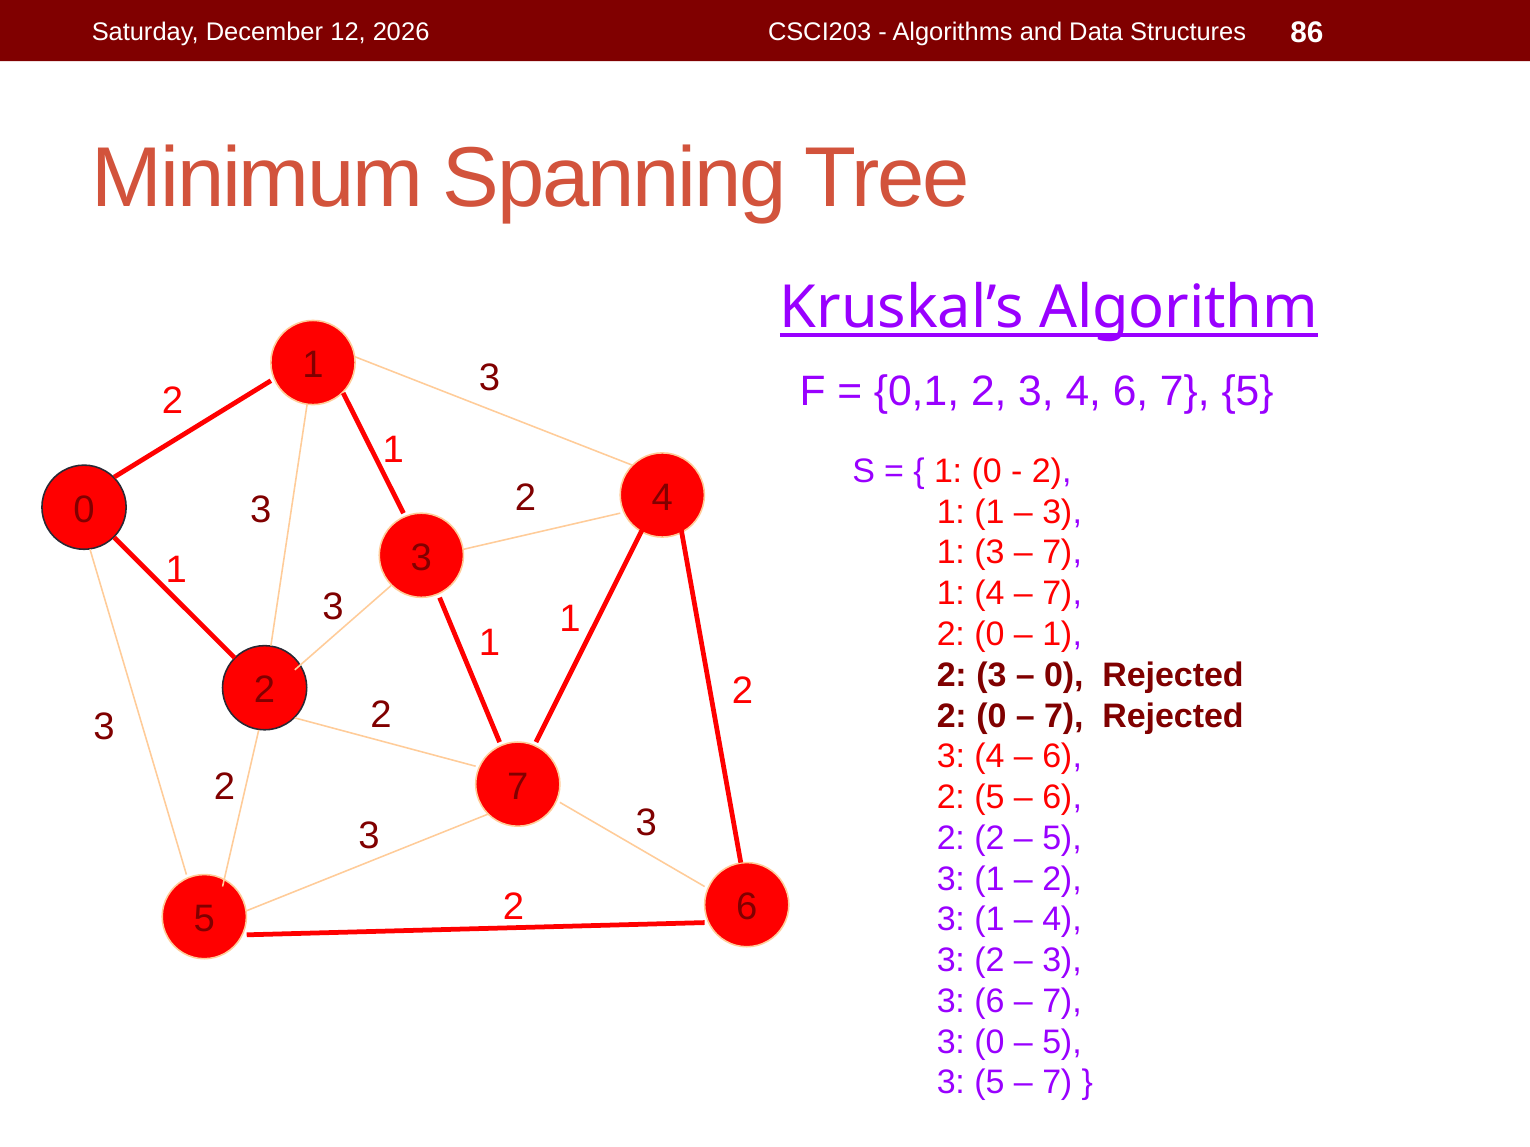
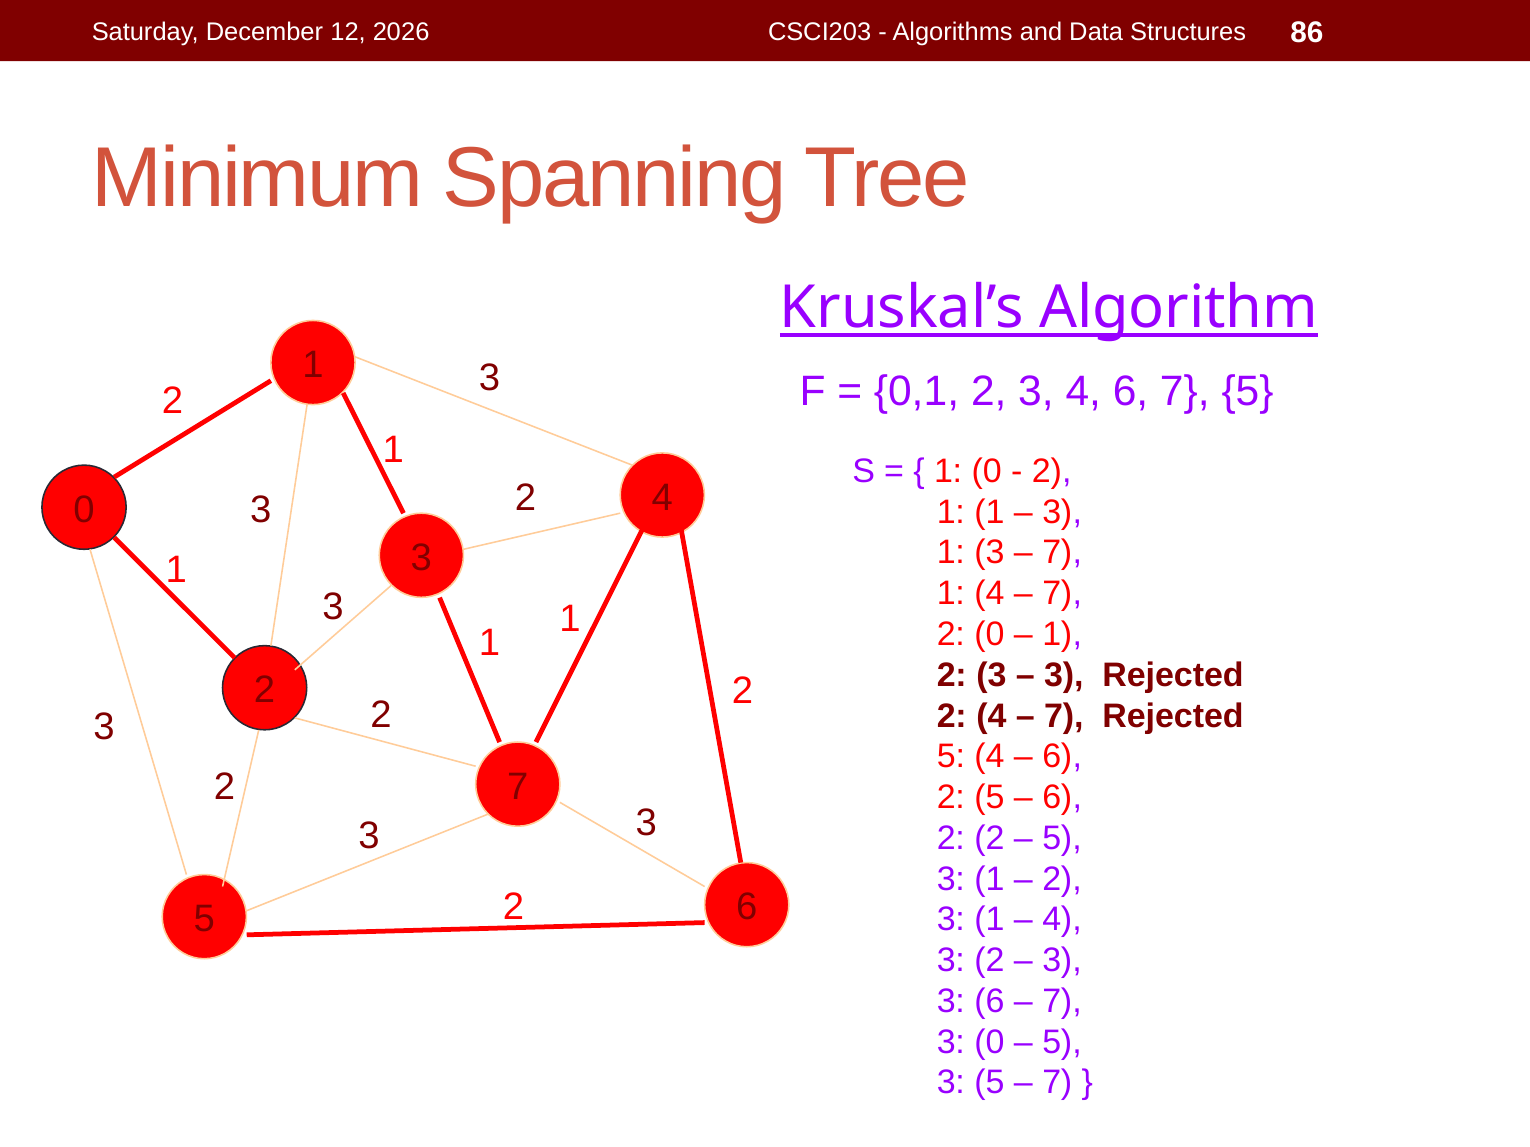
0 at (1064, 675): 0 -> 3
0 at (991, 716): 0 -> 4
3 at (951, 757): 3 -> 5
